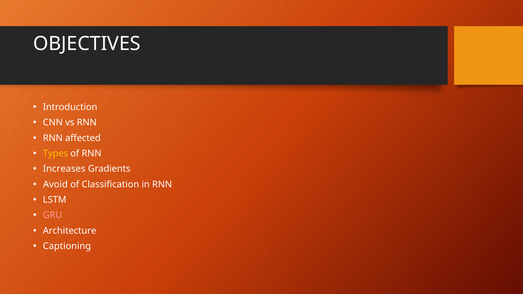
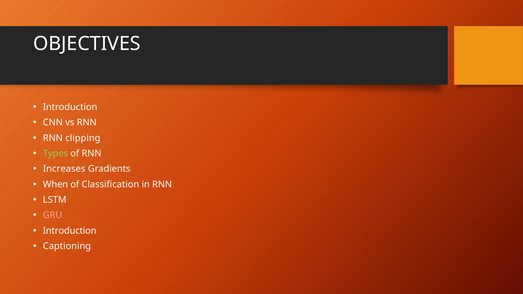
affected: affected -> clipping
Types colour: yellow -> light green
Avoid: Avoid -> When
Architecture at (70, 231): Architecture -> Introduction
